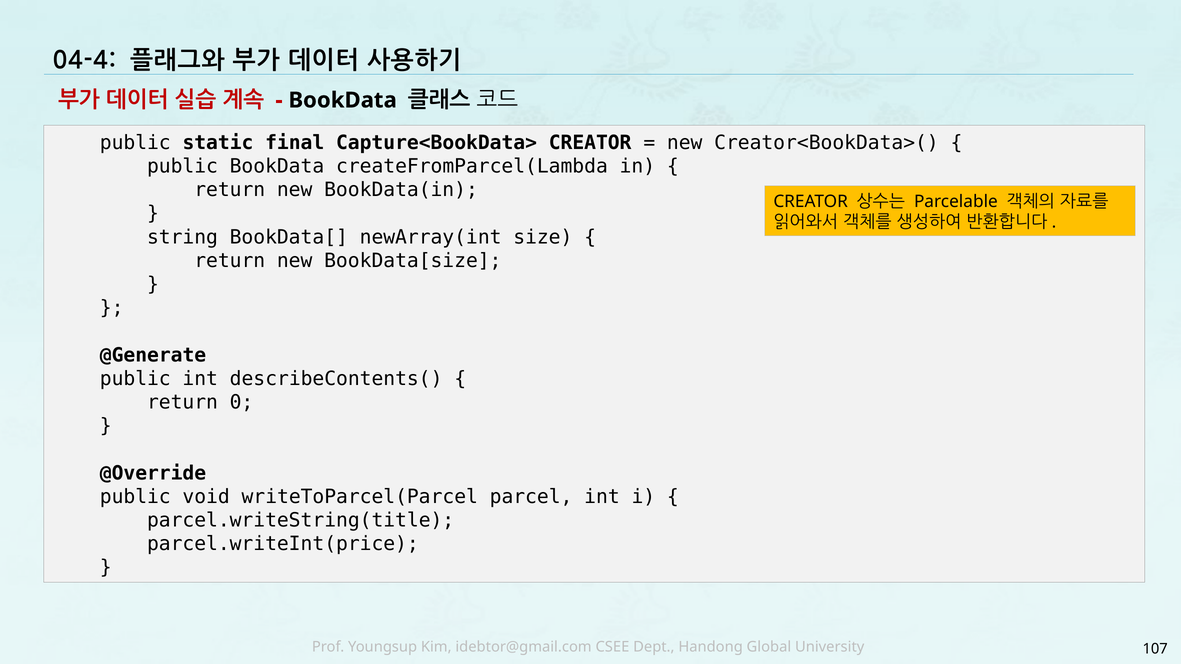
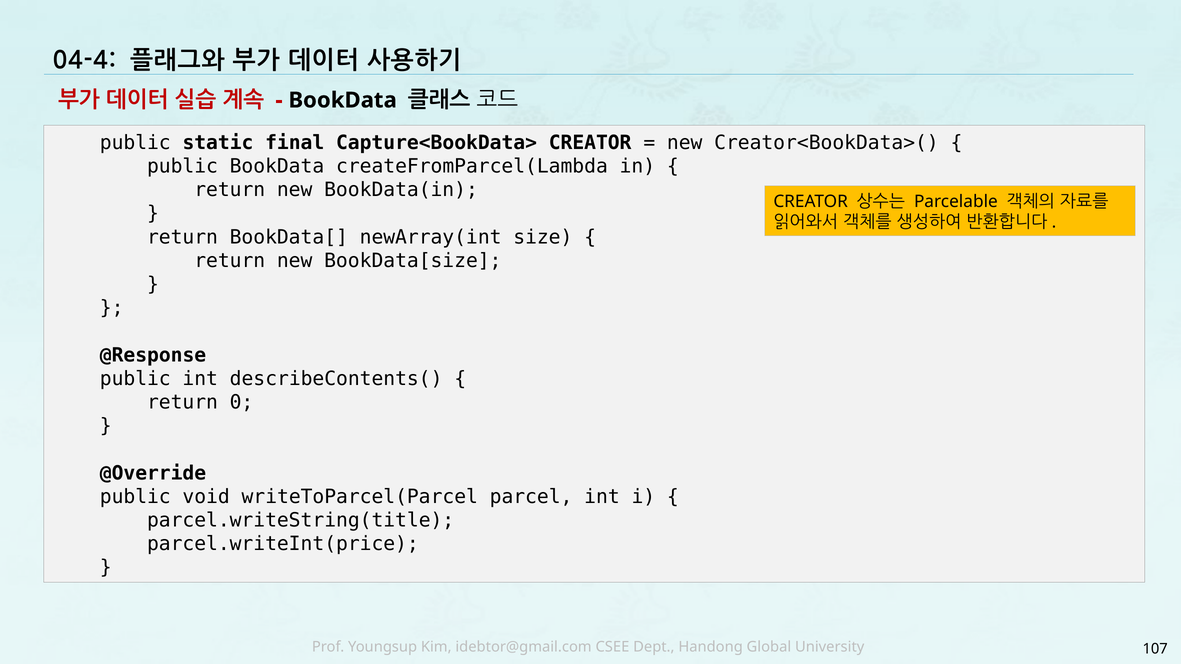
string at (182, 237): string -> return
@Generate: @Generate -> @Response
